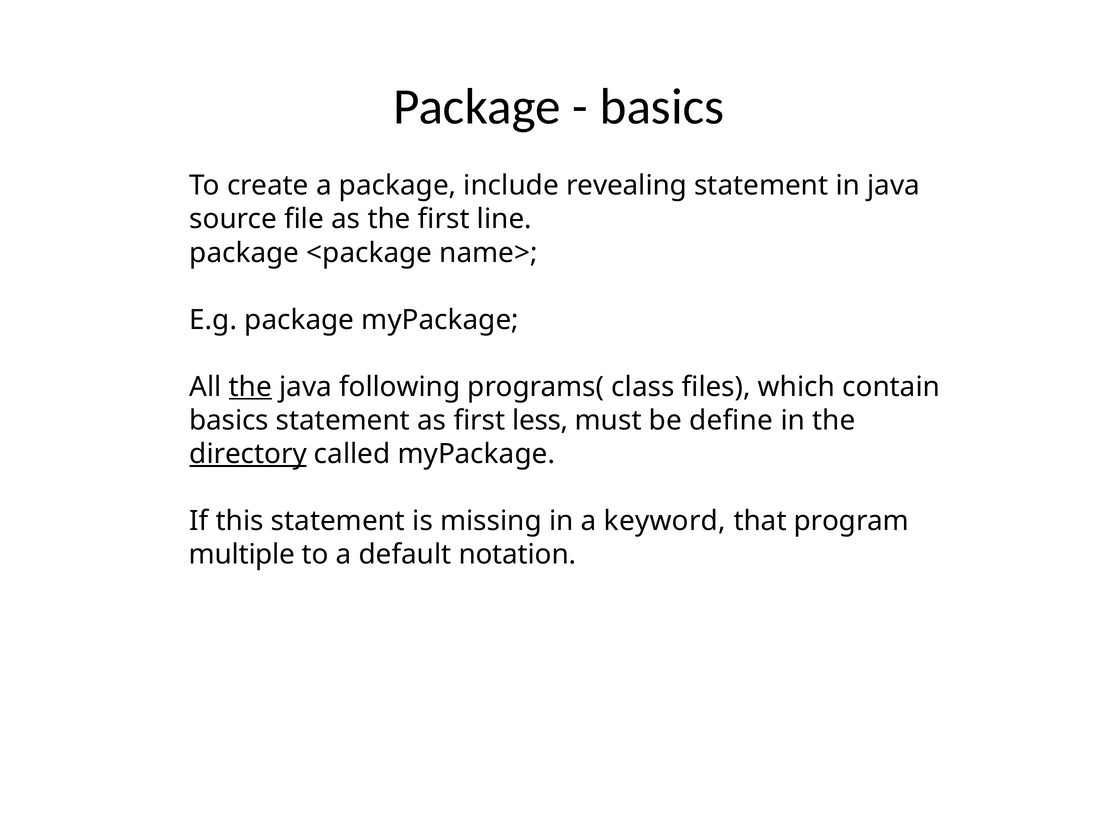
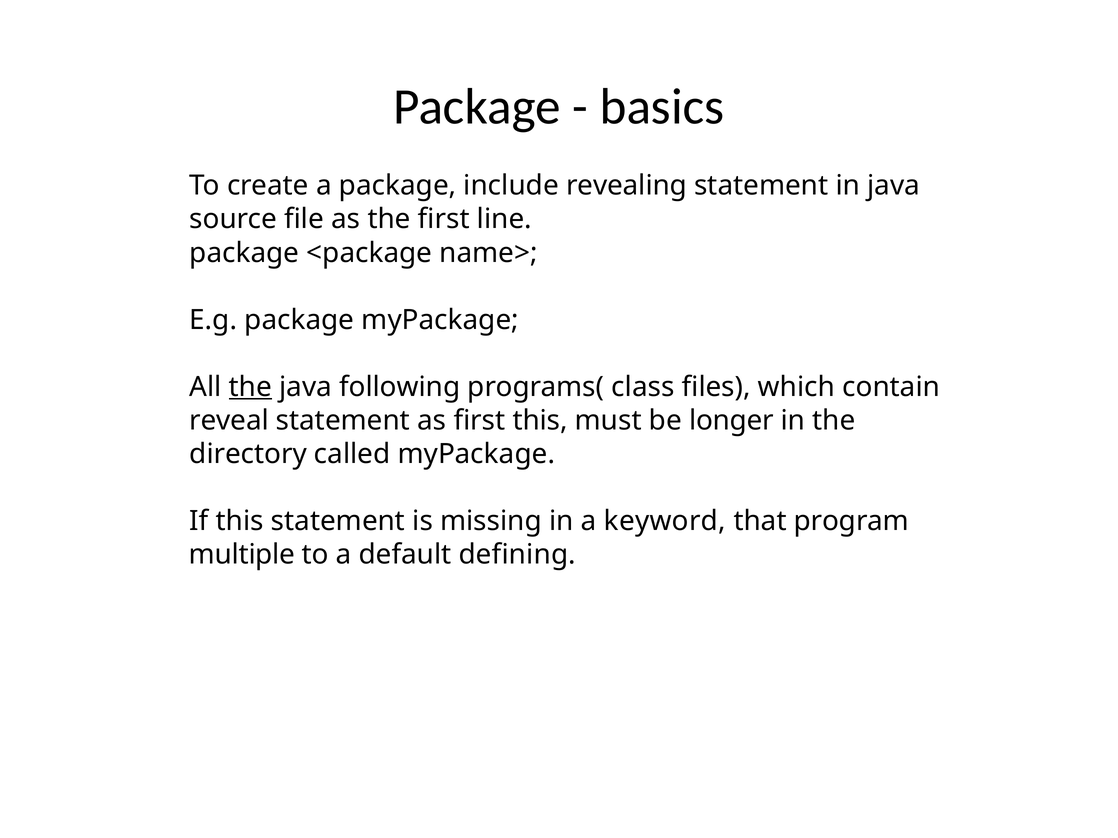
basics at (229, 421): basics -> reveal
first less: less -> this
define: define -> longer
directory underline: present -> none
notation: notation -> defining
